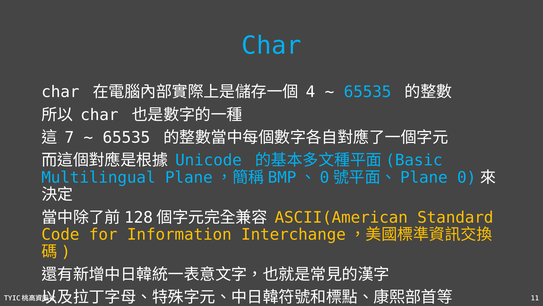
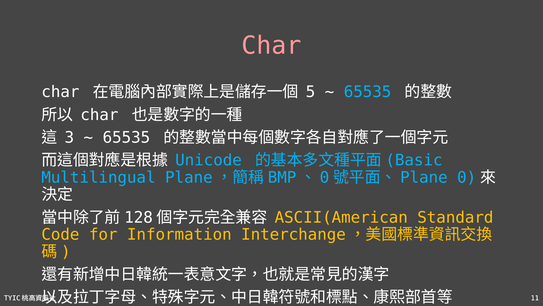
Char at (271, 46) colour: light blue -> pink
4: 4 -> 5
7: 7 -> 3
